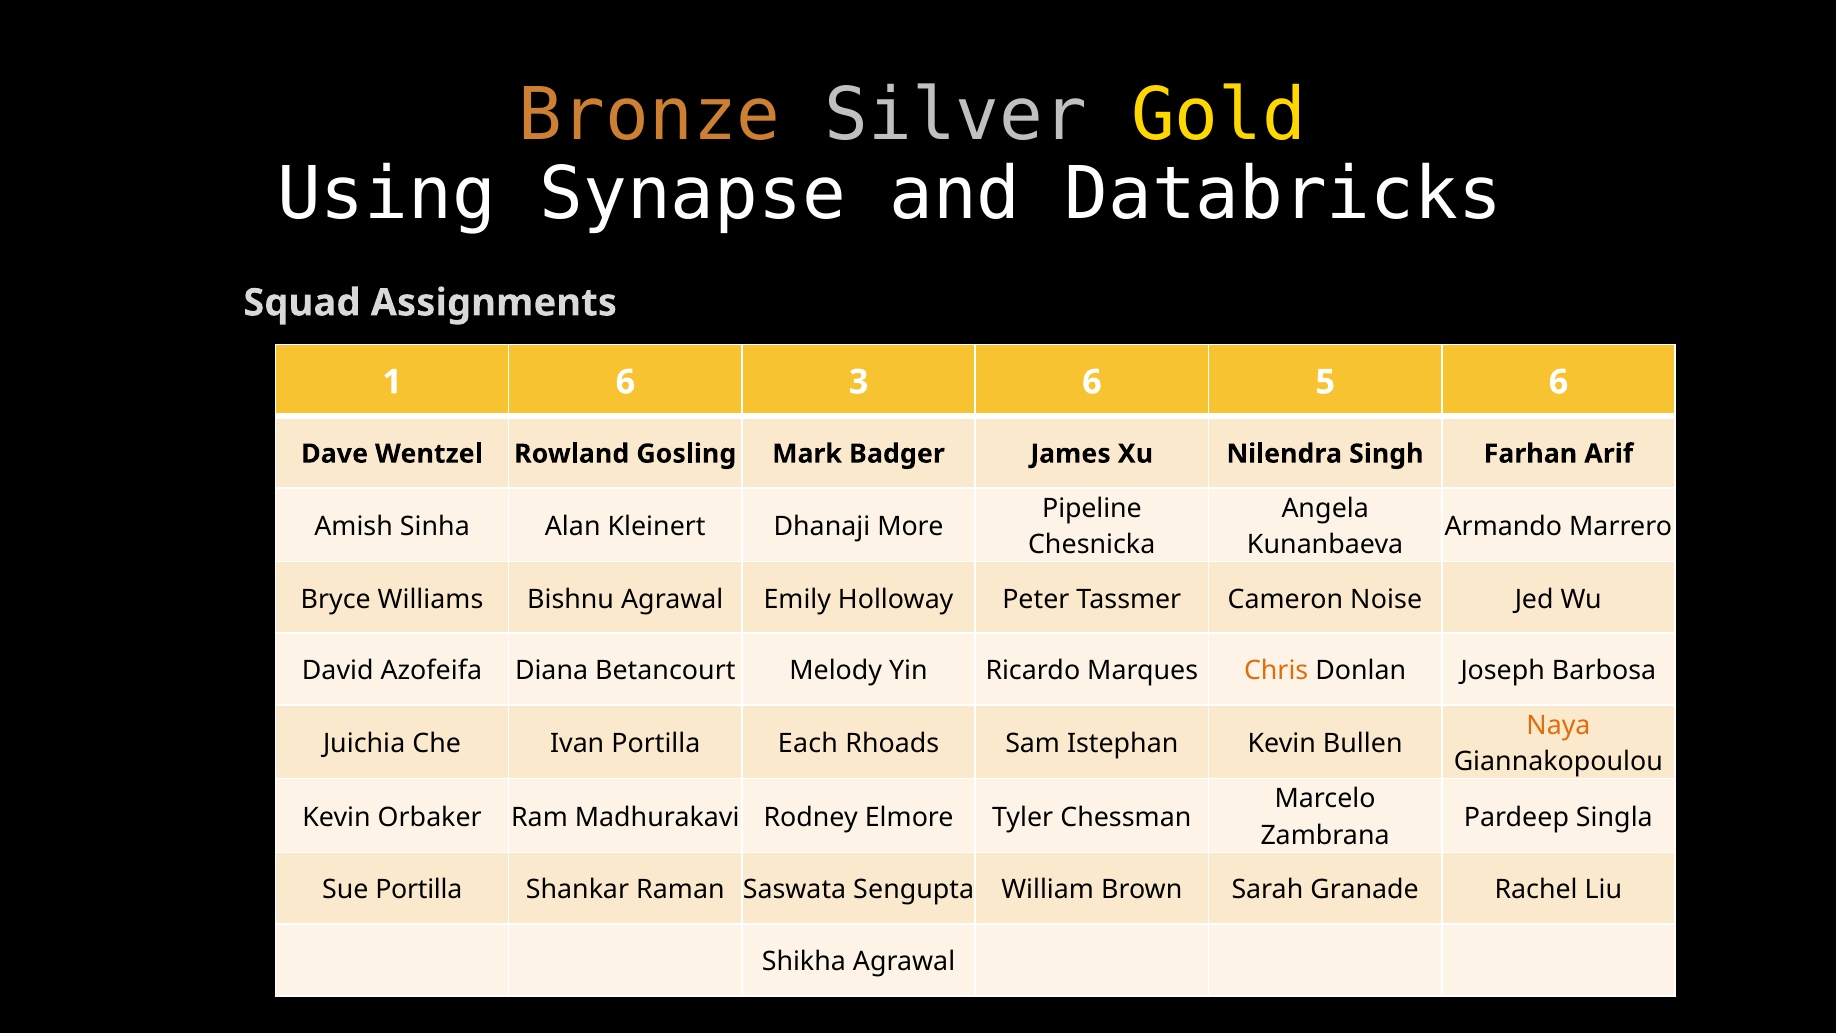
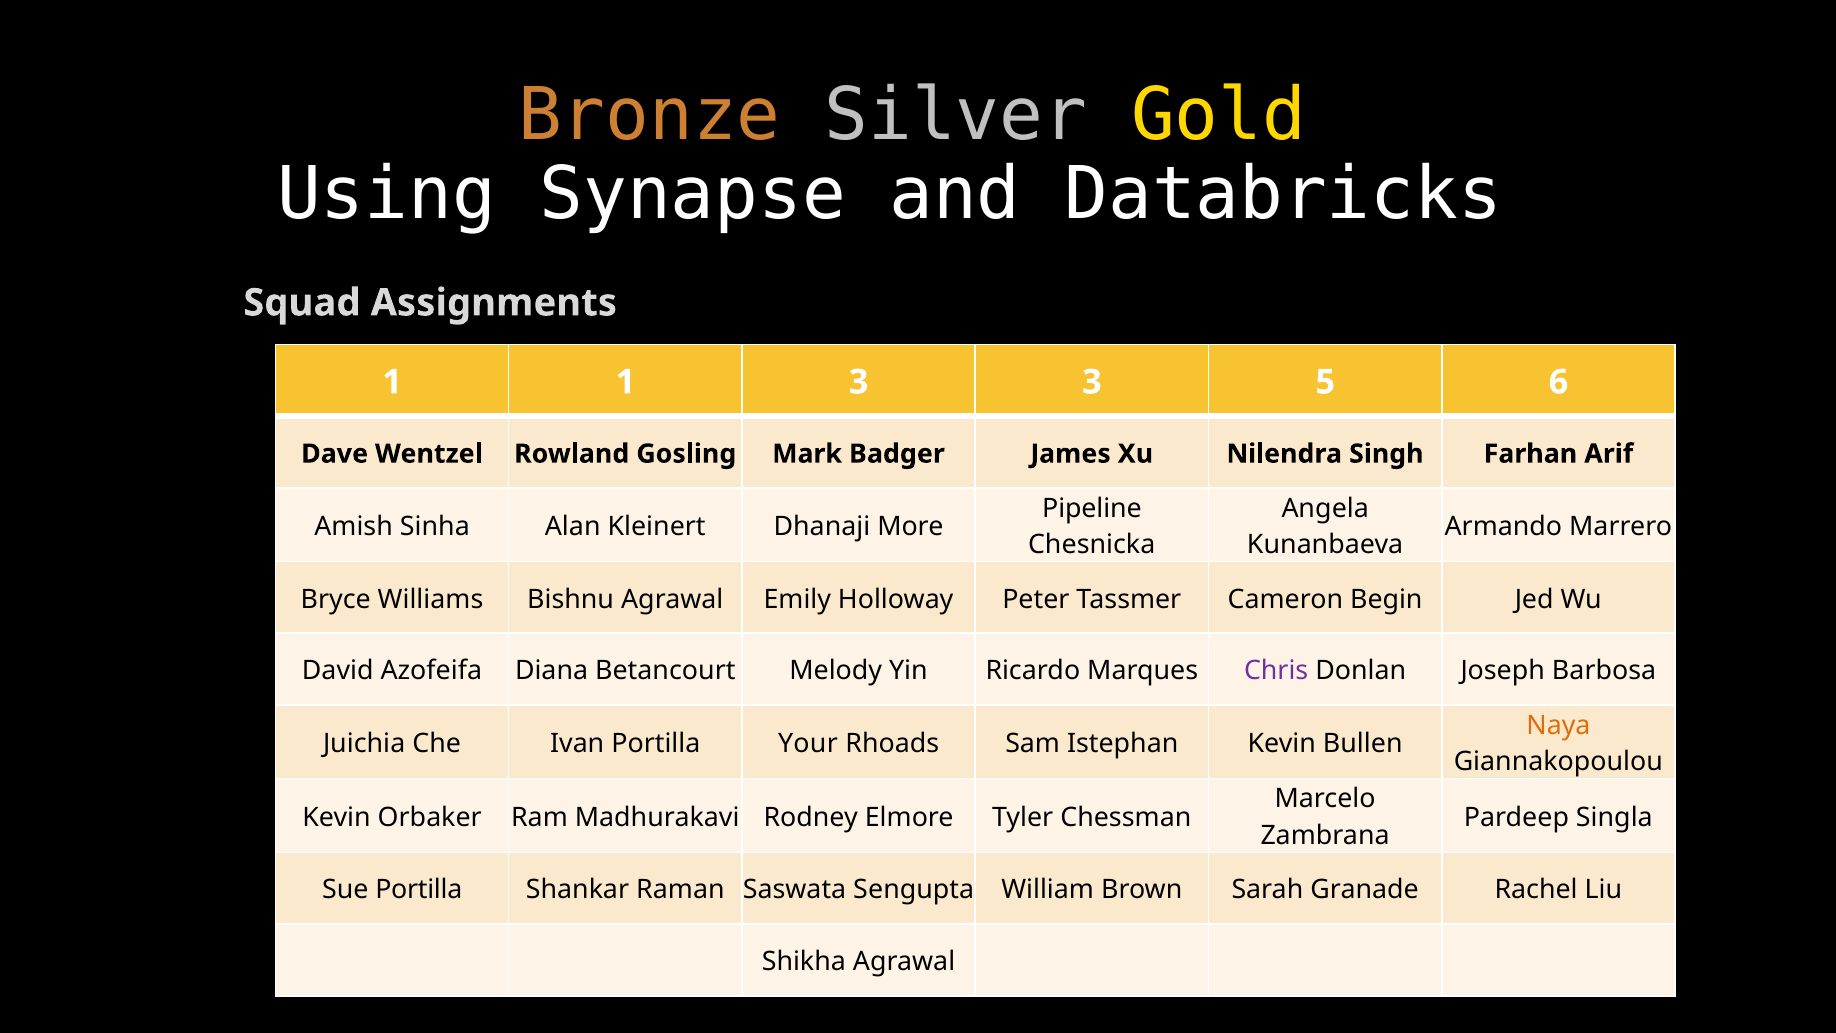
1 6: 6 -> 1
3 6: 6 -> 3
Noise: Noise -> Begin
Chris colour: orange -> purple
Each: Each -> Your
